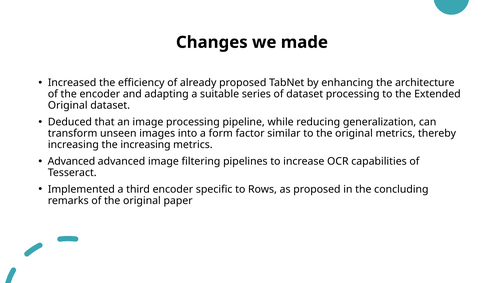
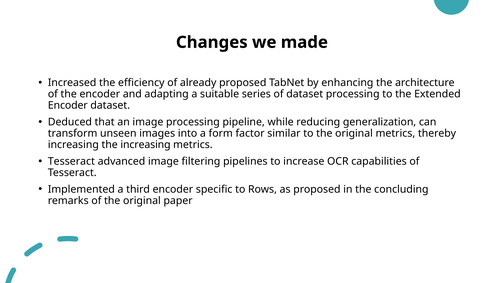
Original at (68, 106): Original -> Encoder
Advanced at (71, 162): Advanced -> Tesseract
